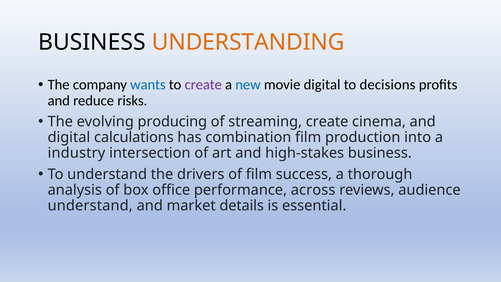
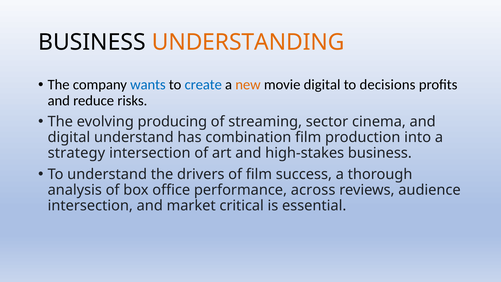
create at (203, 85) colour: purple -> blue
new colour: blue -> orange
streaming create: create -> sector
digital calculations: calculations -> understand
industry: industry -> strategy
understand at (90, 206): understand -> intersection
details: details -> critical
